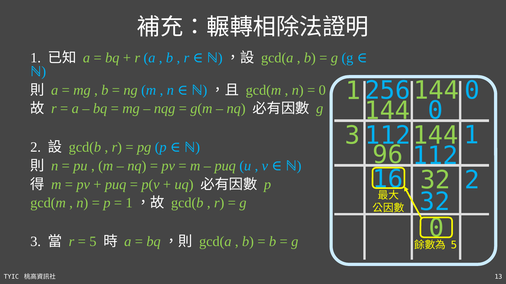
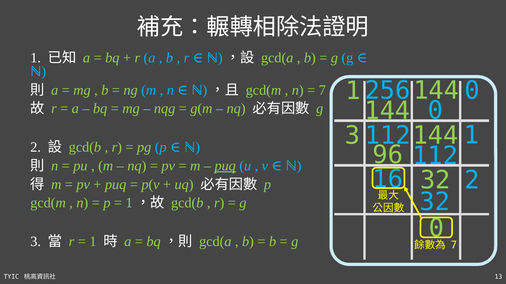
0 at (322, 90): 0 -> 7
puq at (225, 166) underline: none -> present
5 at (93, 242): 5 -> 1
5 at (454, 246): 5 -> 7
